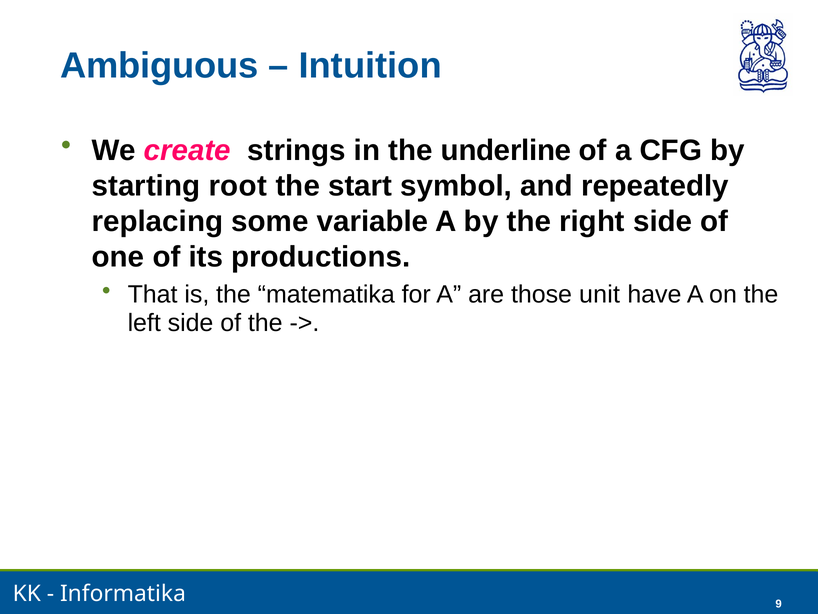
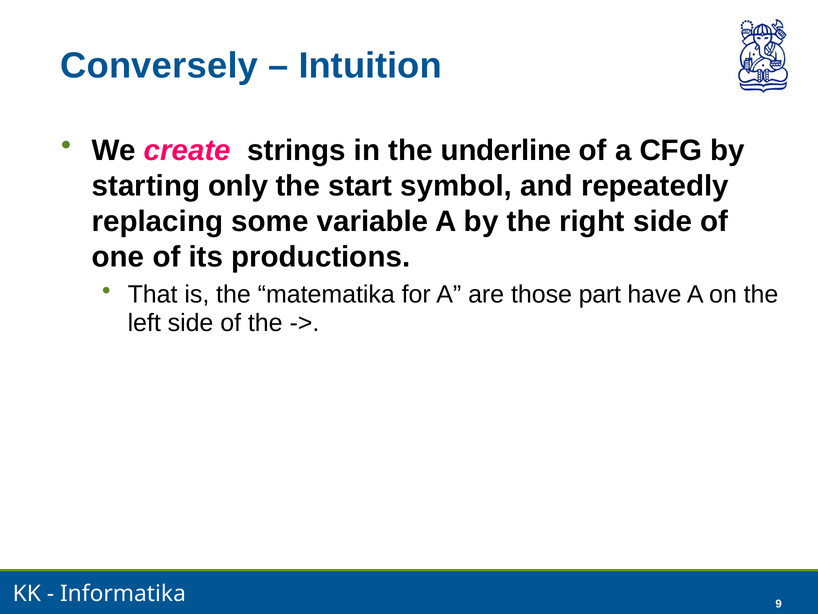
Ambiguous: Ambiguous -> Conversely
root: root -> only
unit: unit -> part
